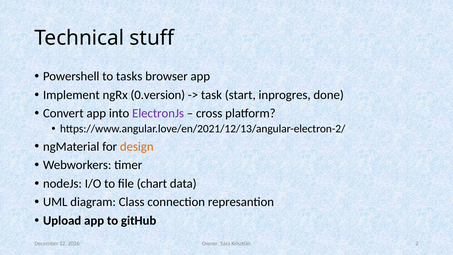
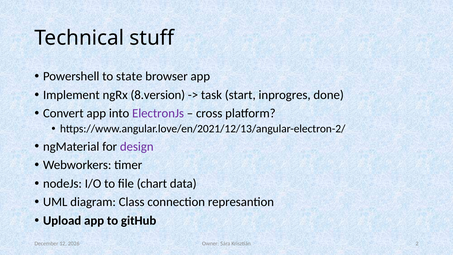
tasks: tasks -> state
0.version: 0.version -> 8.version
design colour: orange -> purple
